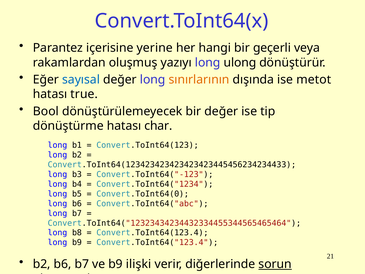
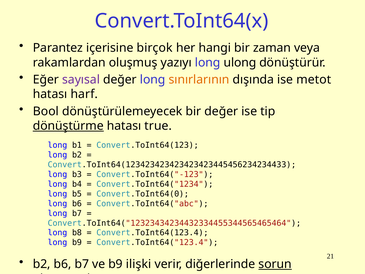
yerine: yerine -> birçok
geçerli: geçerli -> zaman
sayısal colour: blue -> purple
true: true -> harf
dönüştürme underline: none -> present
char: char -> true
